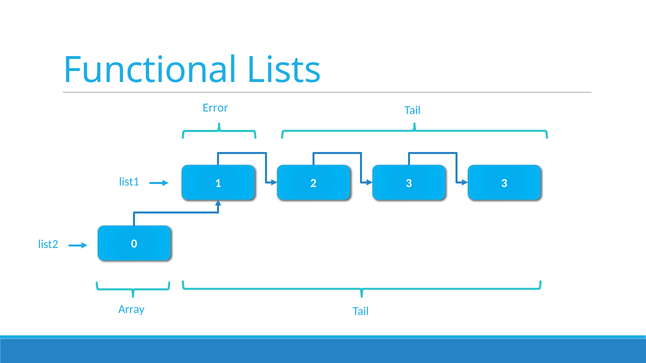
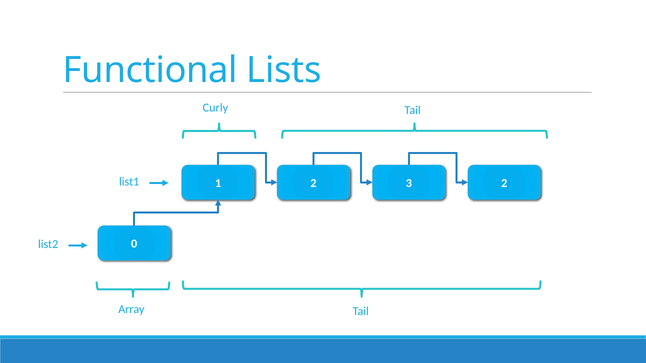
Error: Error -> Curly
3 at (504, 183): 3 -> 2
